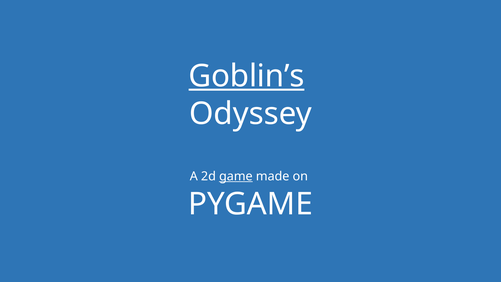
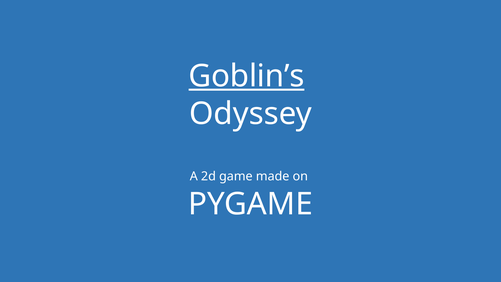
game underline: present -> none
